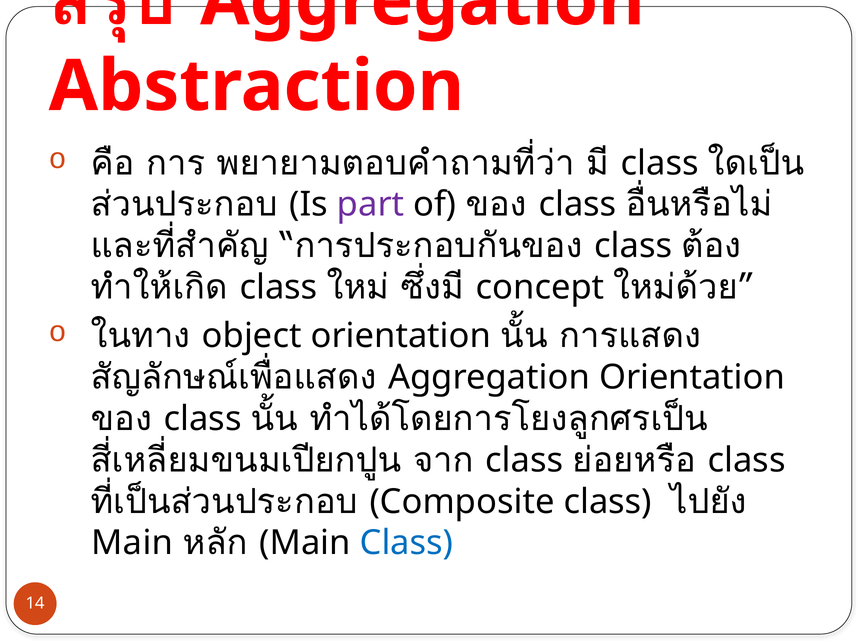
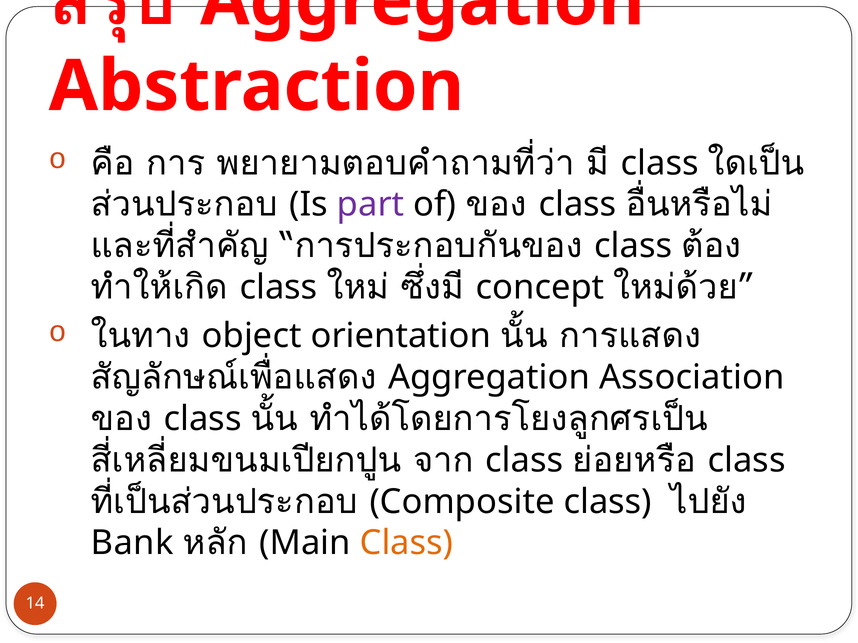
Aggregation Orientation: Orientation -> Association
Main at (132, 543): Main -> Bank
Class at (407, 543) colour: blue -> orange
